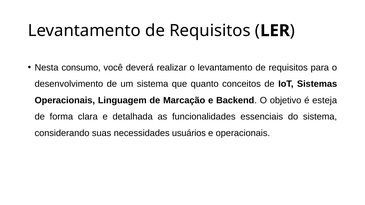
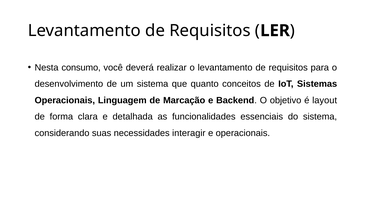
esteja: esteja -> layout
usuários: usuários -> interagir
